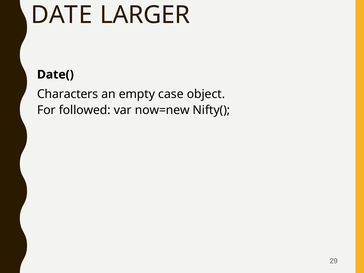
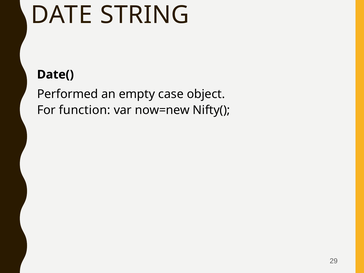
LARGER: LARGER -> STRING
Characters: Characters -> Performed
followed: followed -> function
